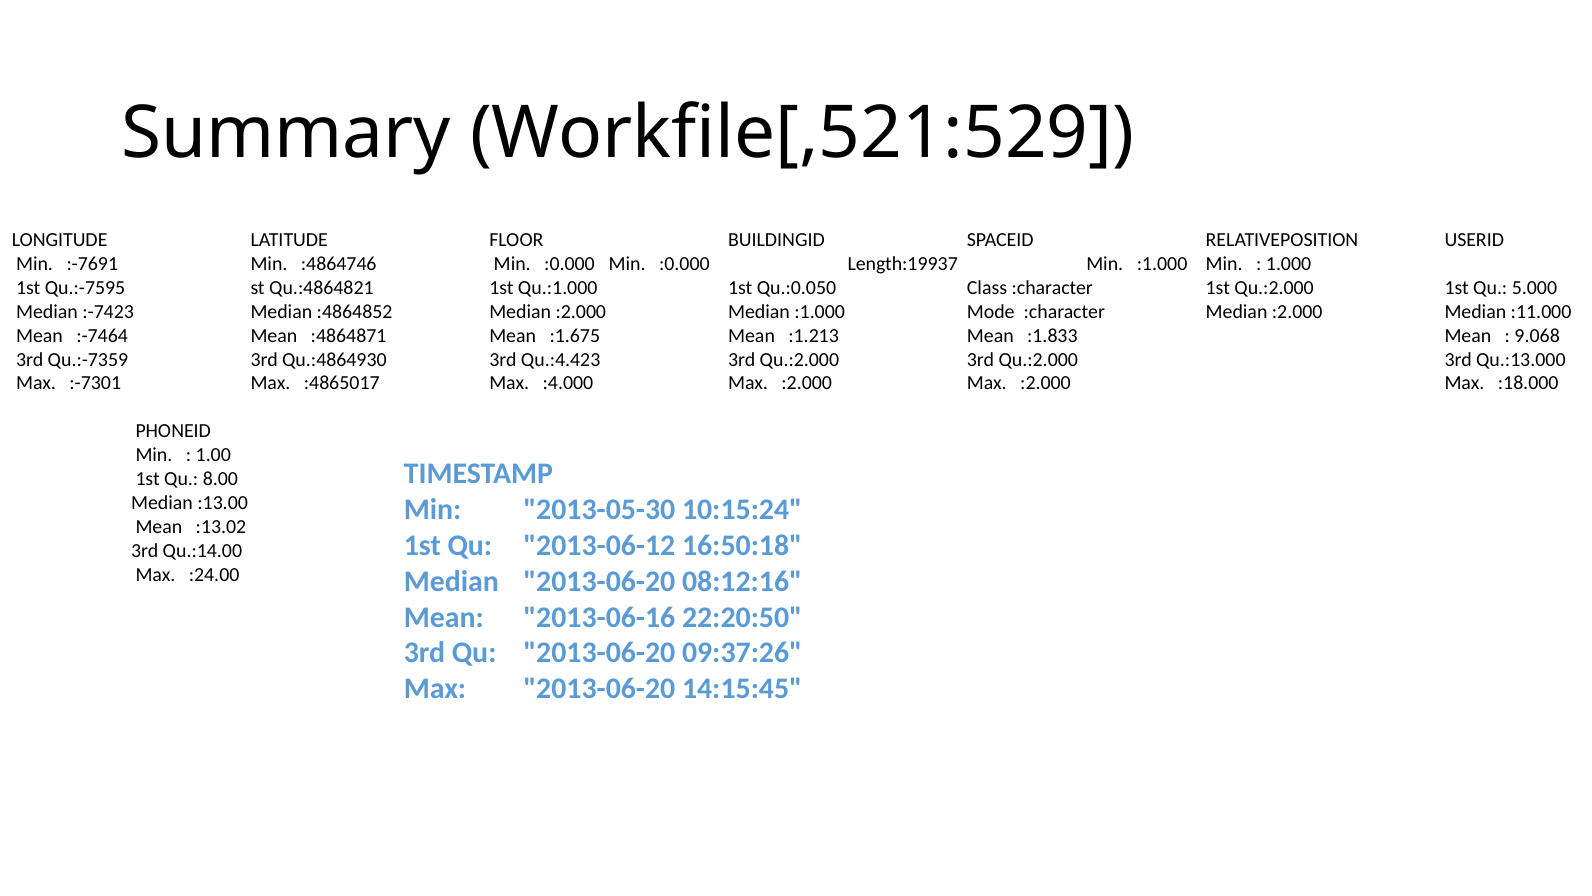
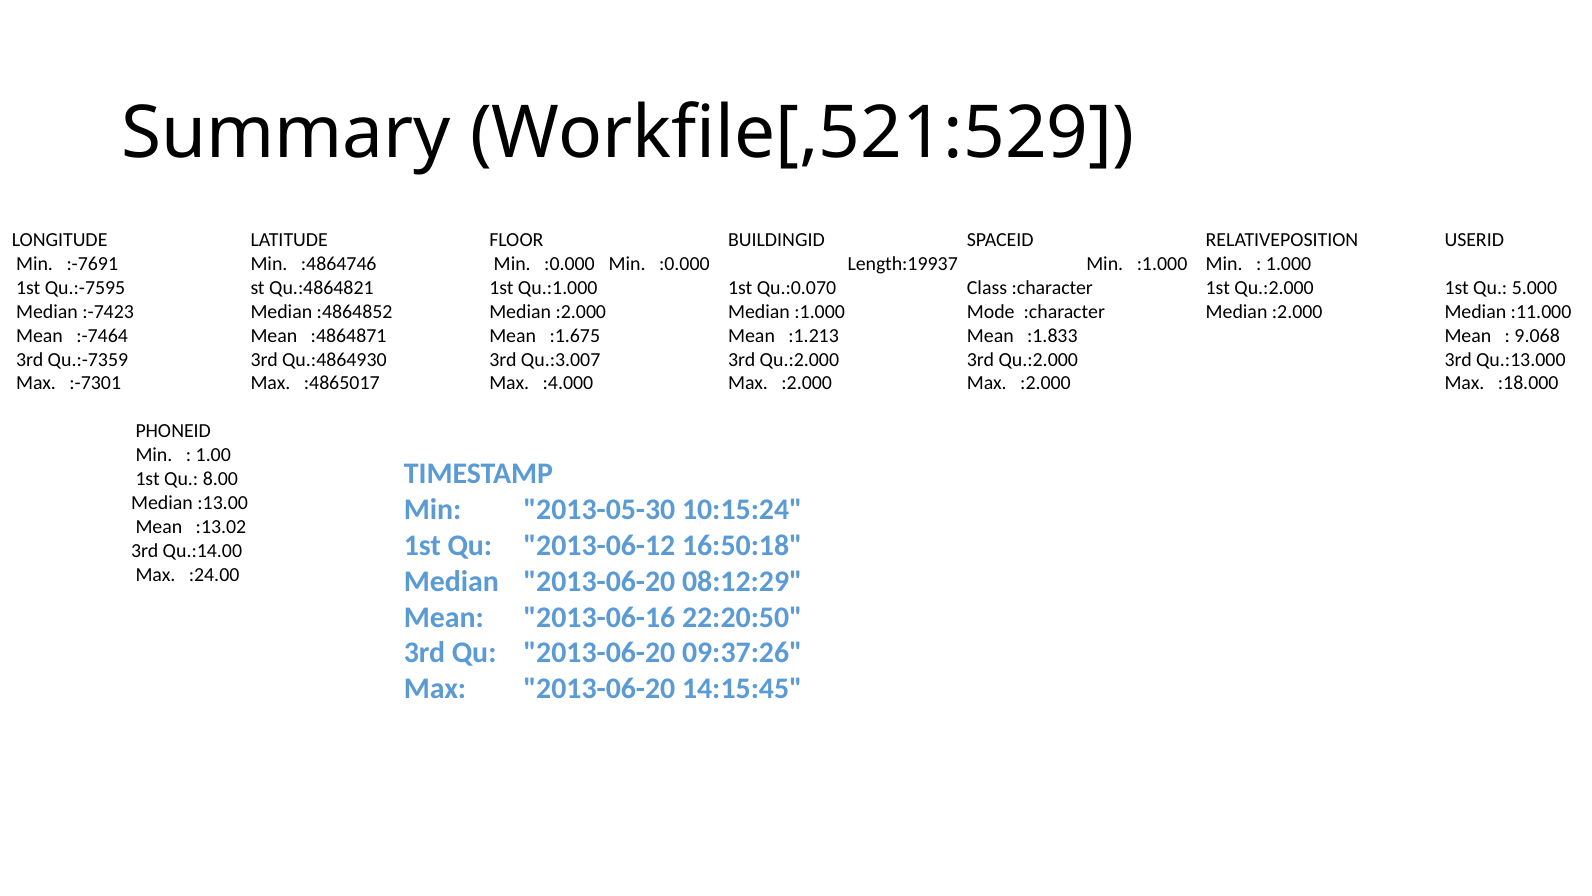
Qu.:0.050: Qu.:0.050 -> Qu.:0.070
Qu.:4.423: Qu.:4.423 -> Qu.:3.007
08:12:16: 08:12:16 -> 08:12:29
